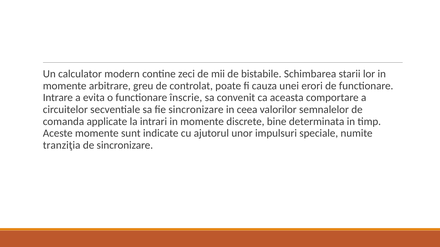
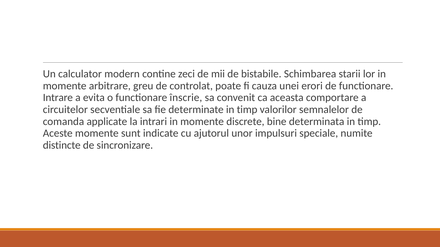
fie sincronizare: sincronizare -> determinate
ceea at (247, 110): ceea -> timp
tranziţia: tranziţia -> distincte
